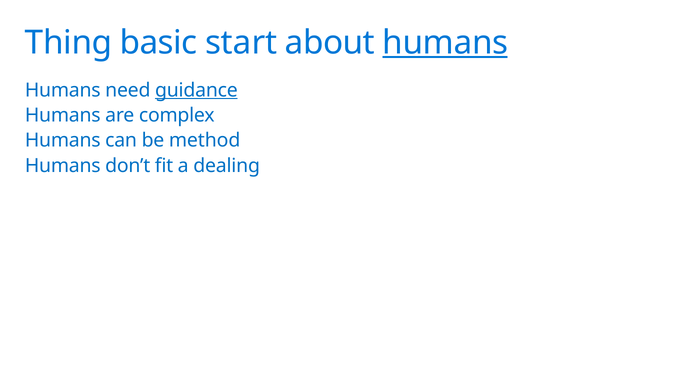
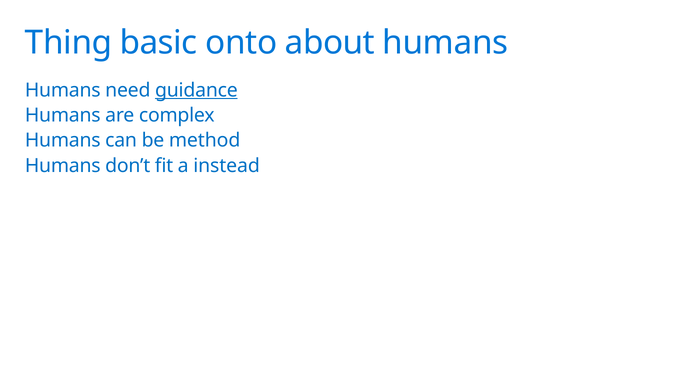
start: start -> onto
humans at (445, 43) underline: present -> none
dealing: dealing -> instead
